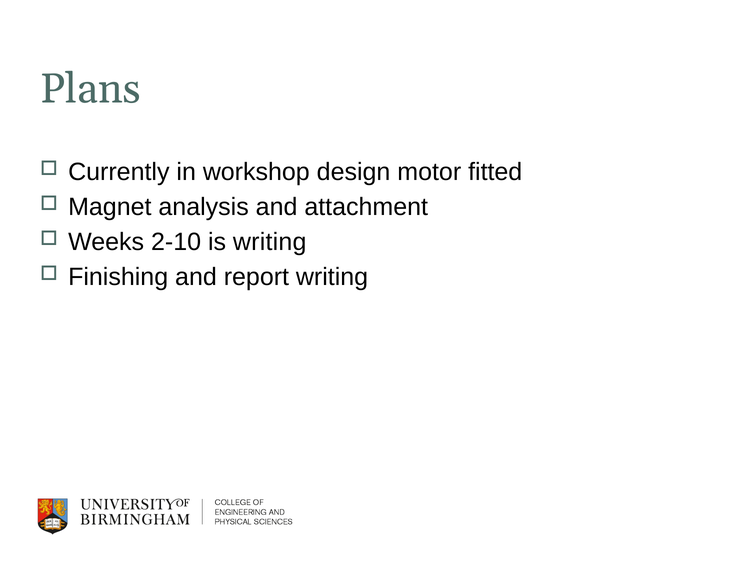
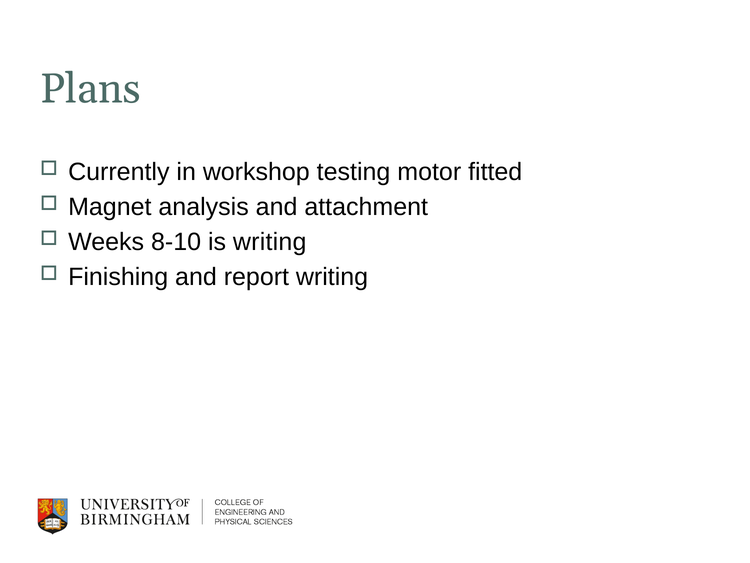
design: design -> testing
2-10: 2-10 -> 8-10
